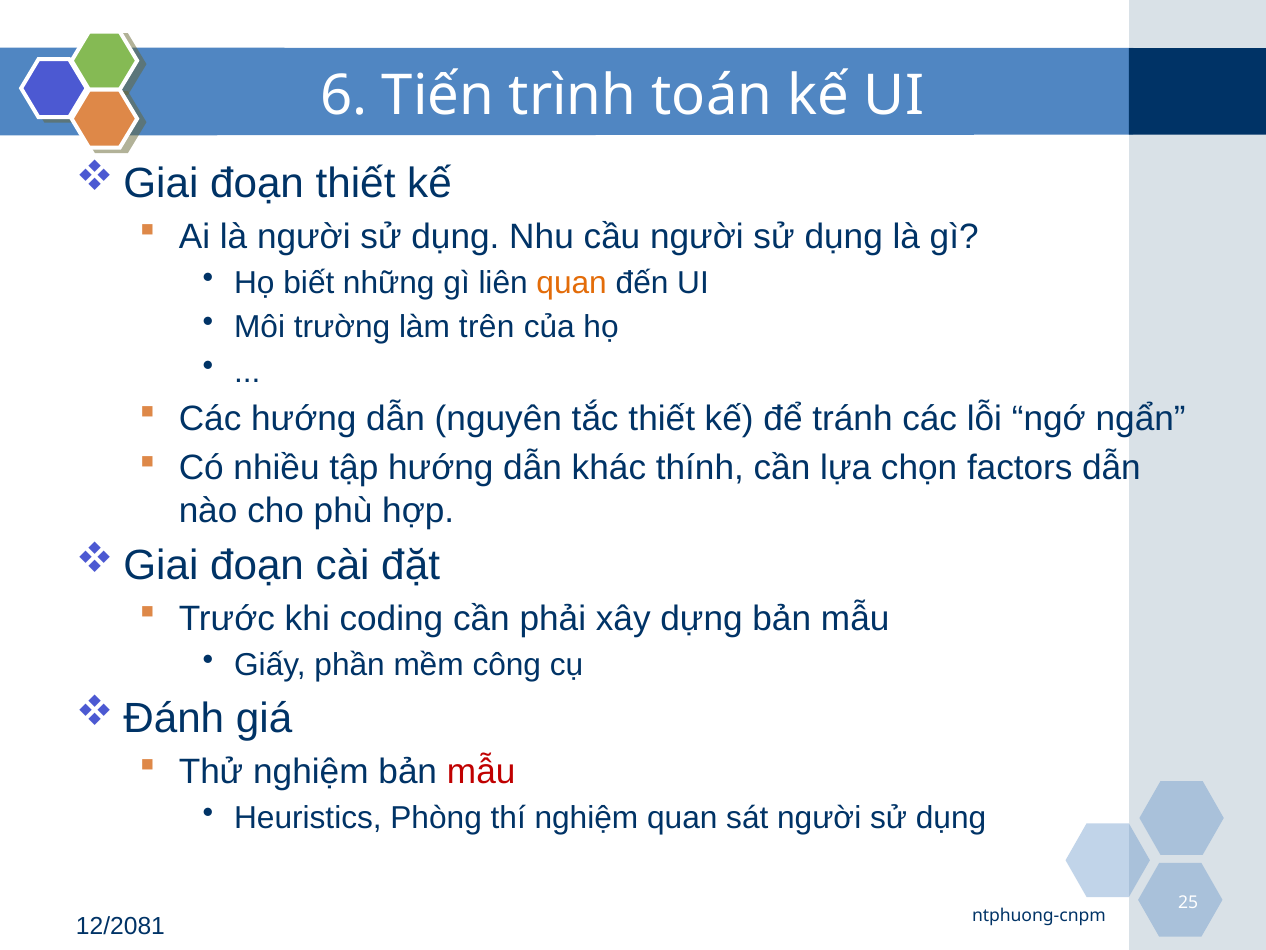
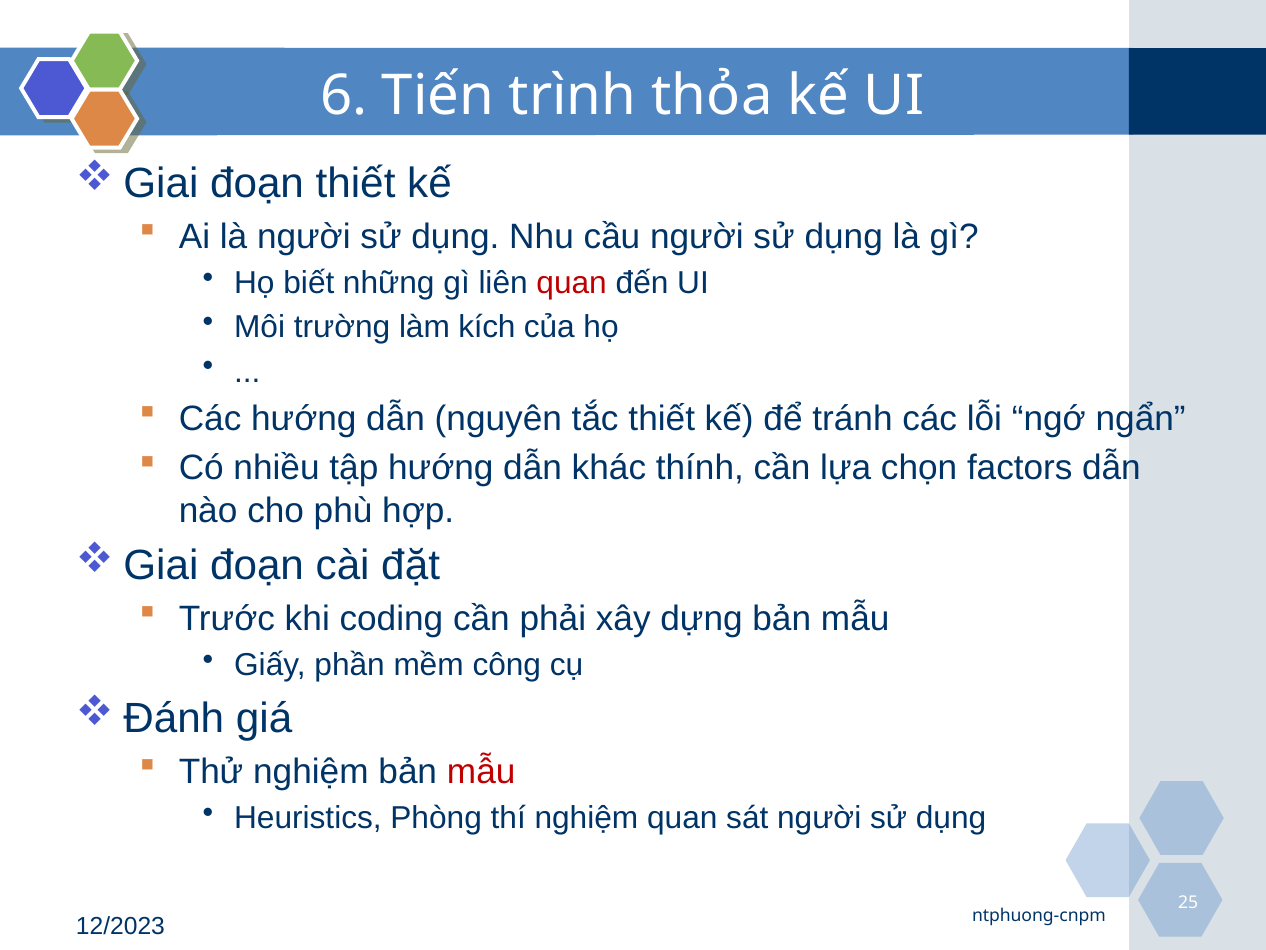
toán: toán -> thỏa
quan at (572, 283) colour: orange -> red
trên: trên -> kích
12/2081: 12/2081 -> 12/2023
